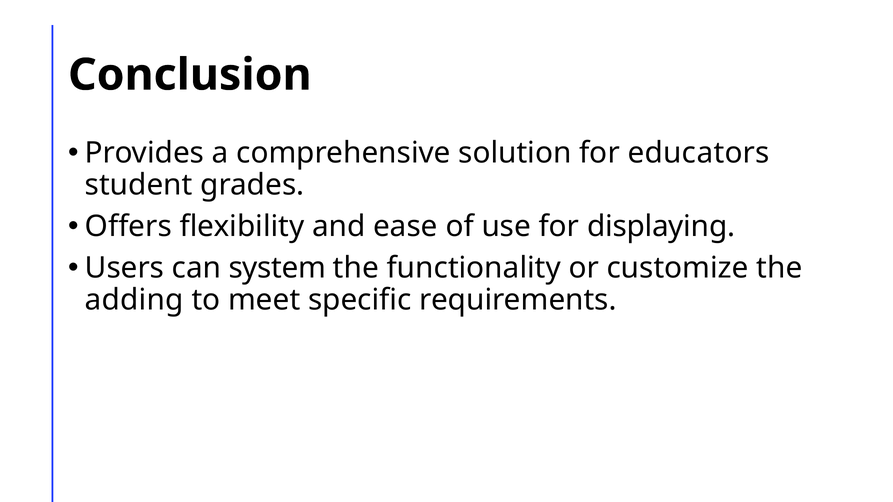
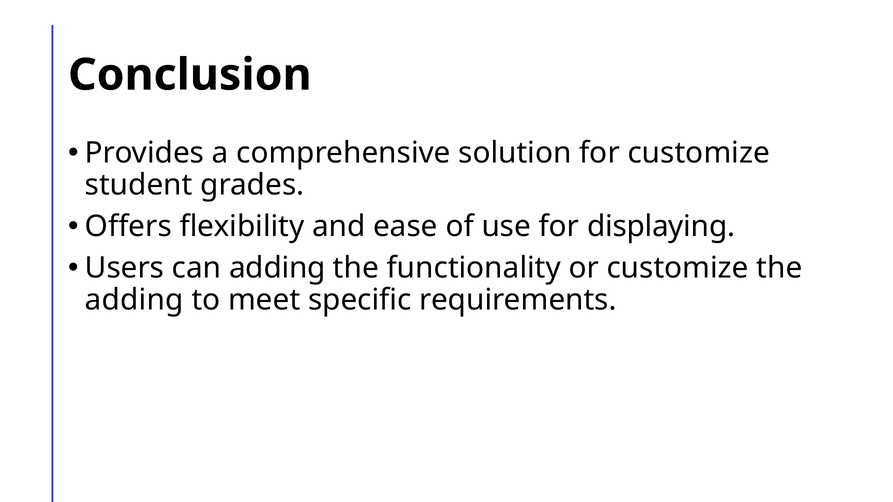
for educators: educators -> customize
can system: system -> adding
